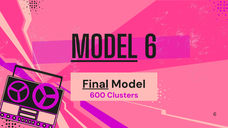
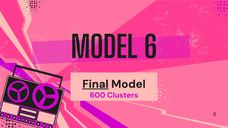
MODEL at (104, 48) underline: present -> none
